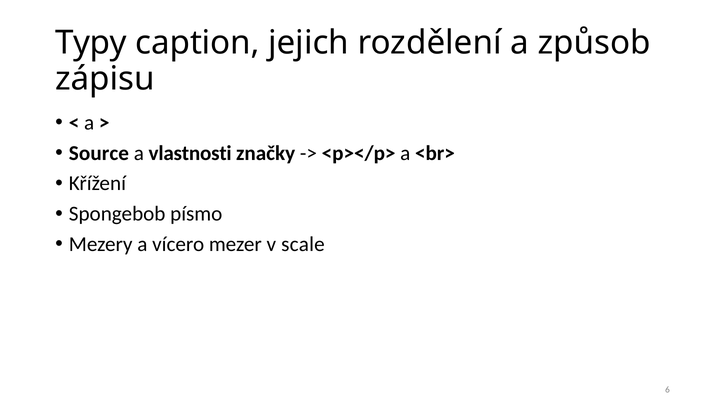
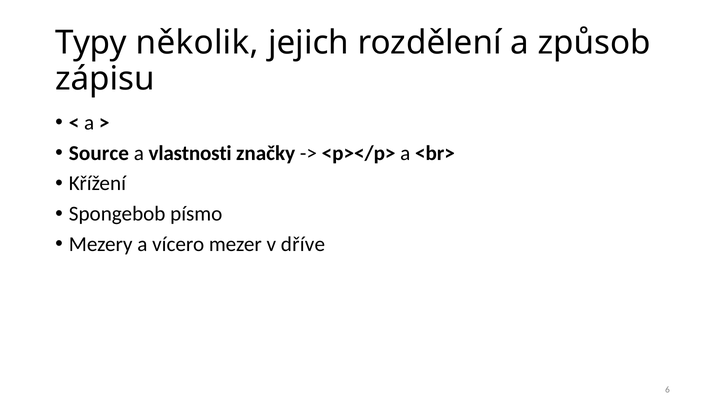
caption: caption -> několik
scale: scale -> dříve
